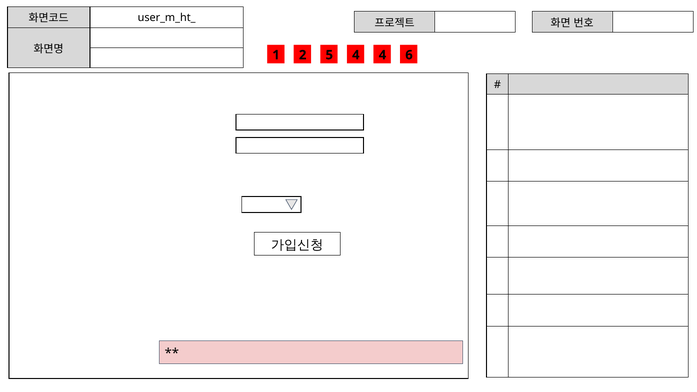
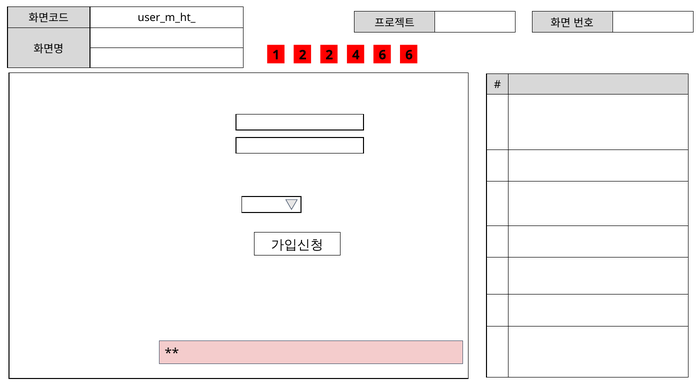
2 5: 5 -> 2
4 4: 4 -> 6
